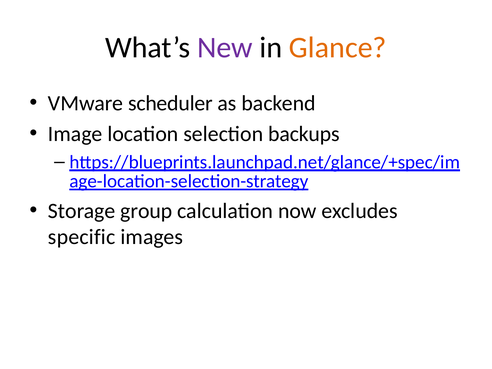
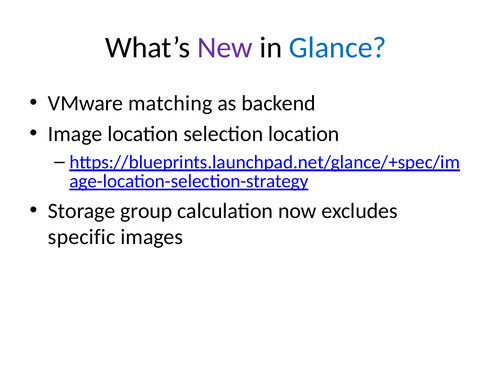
Glance colour: orange -> blue
scheduler: scheduler -> matching
selection backups: backups -> location
